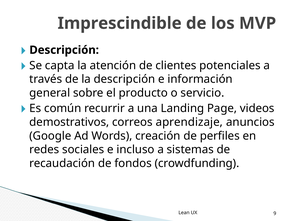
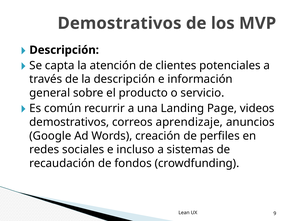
Imprescindible at (120, 23): Imprescindible -> Demostrativos
